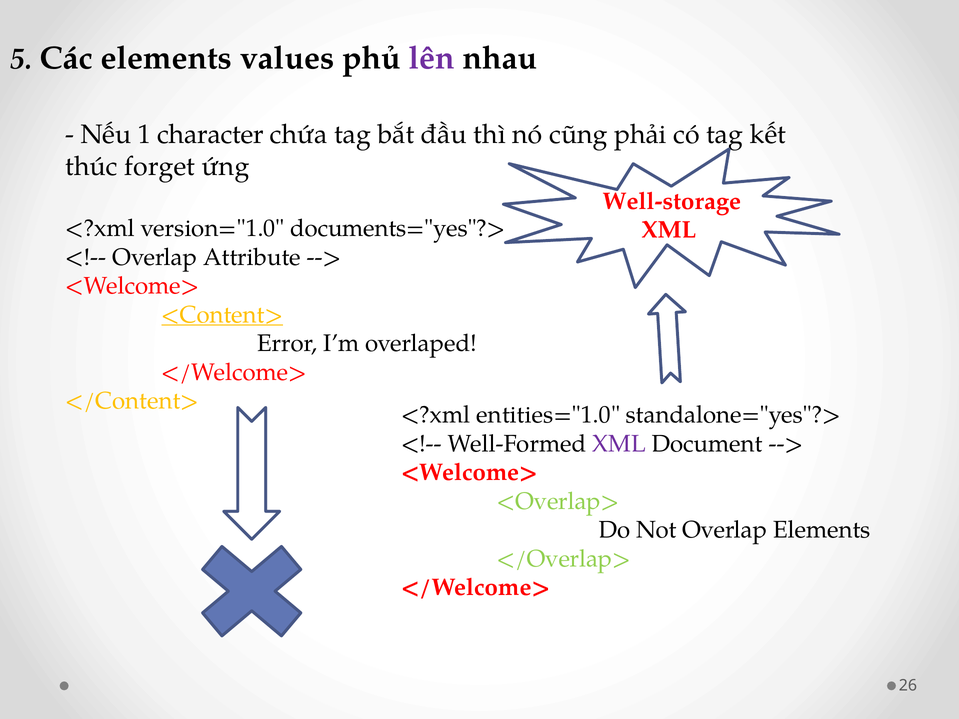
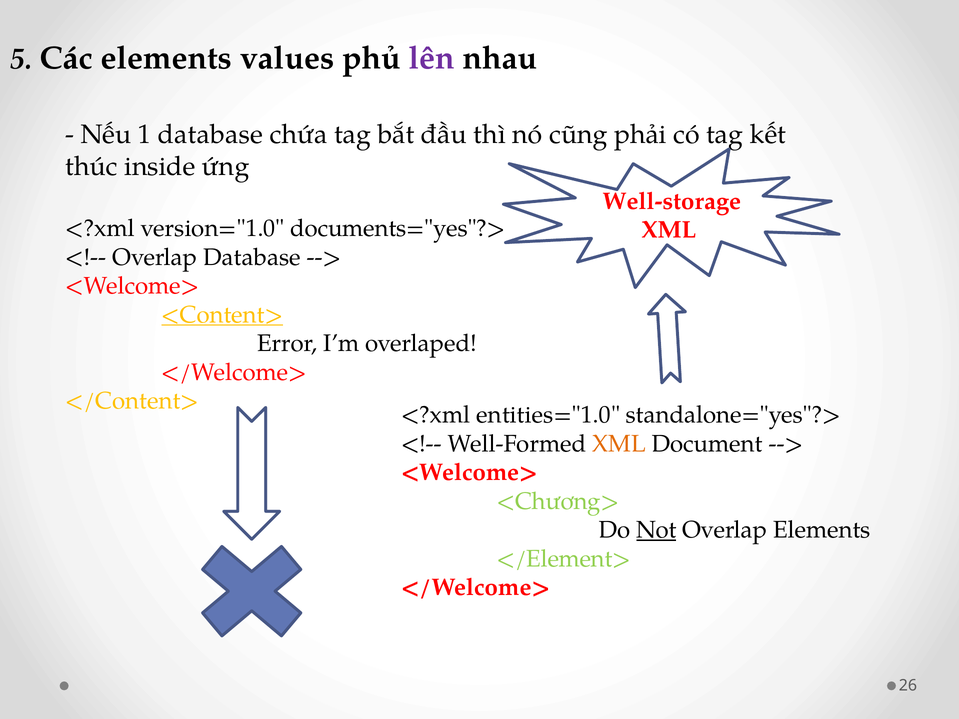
1 character: character -> database
forget: forget -> inside
Overlap Attribute: Attribute -> Database
XML at (619, 444) colour: purple -> orange
<Overlap>: <Overlap> -> <Chương>
Not underline: none -> present
</Overlap>: </Overlap> -> </Element>
